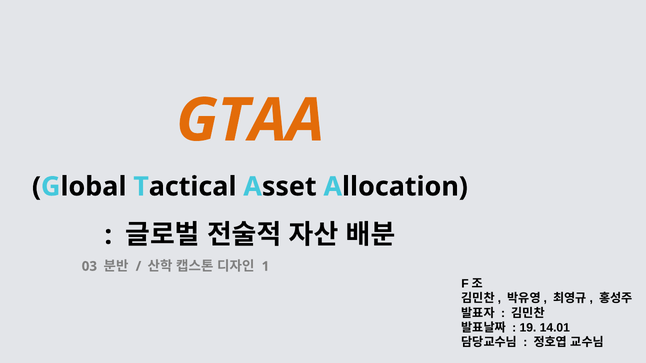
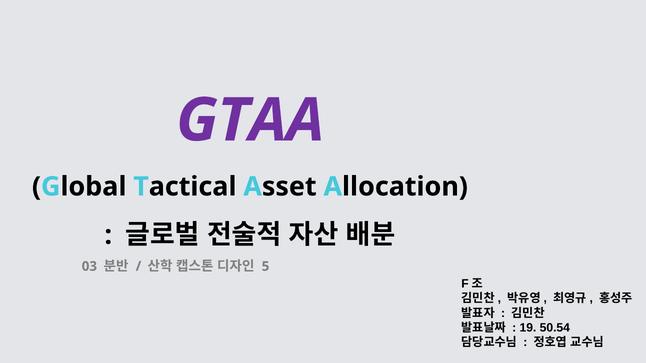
GTAA colour: orange -> purple
1: 1 -> 5
14.01: 14.01 -> 50.54
